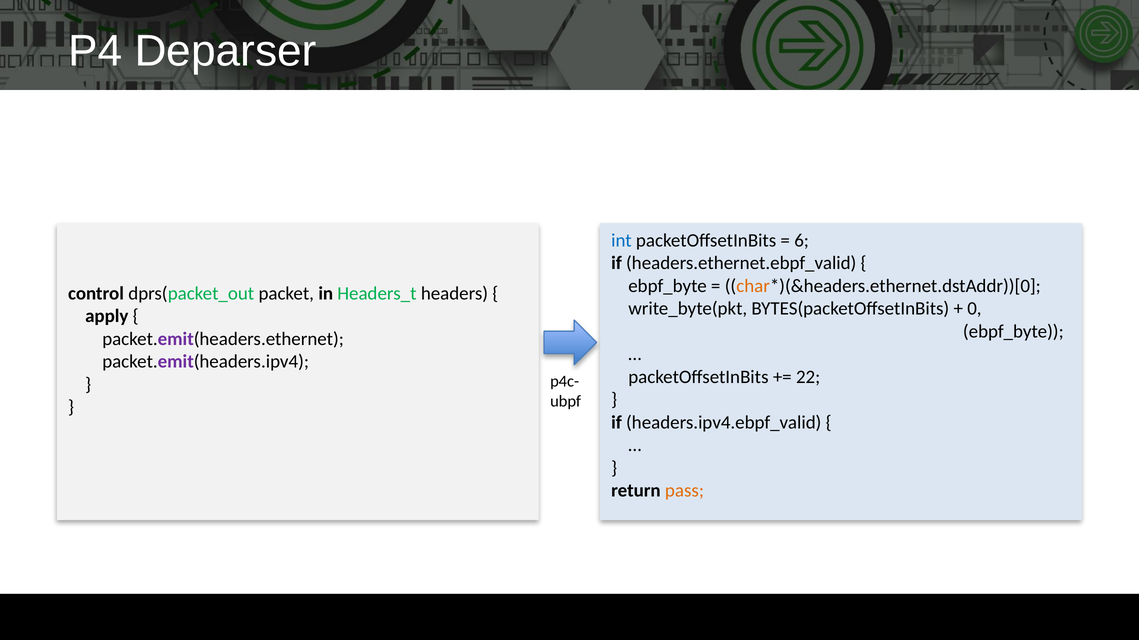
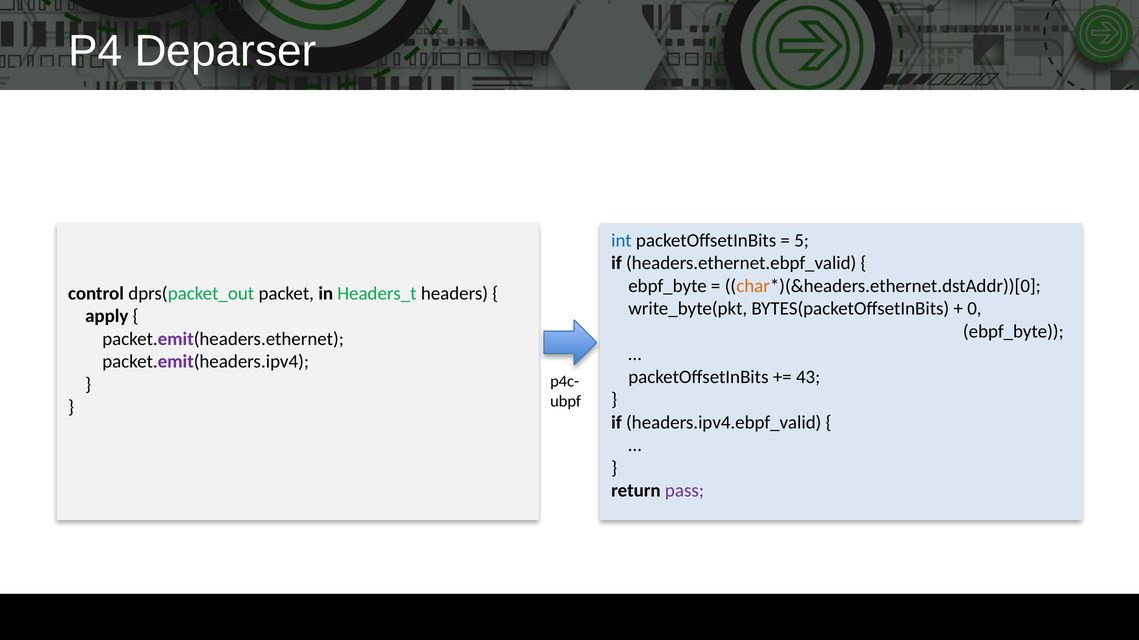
6: 6 -> 5
22: 22 -> 43
pass colour: orange -> purple
